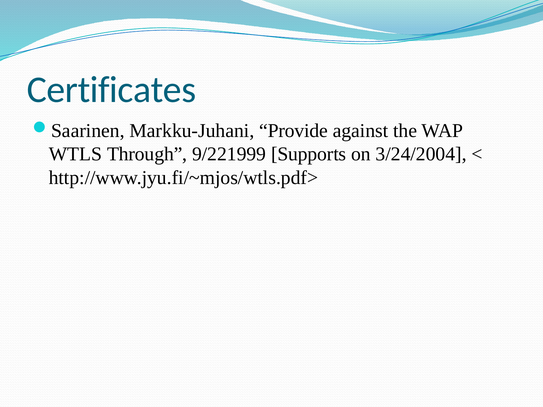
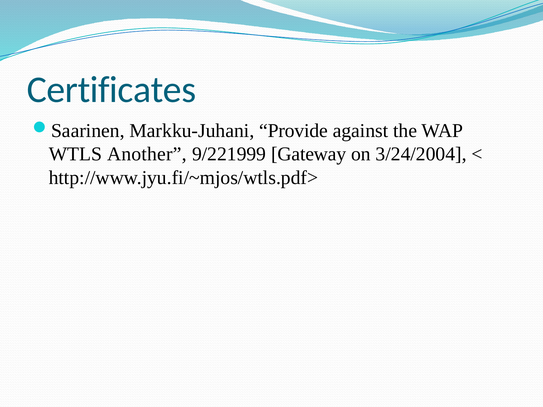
Through: Through -> Another
Supports: Supports -> Gateway
